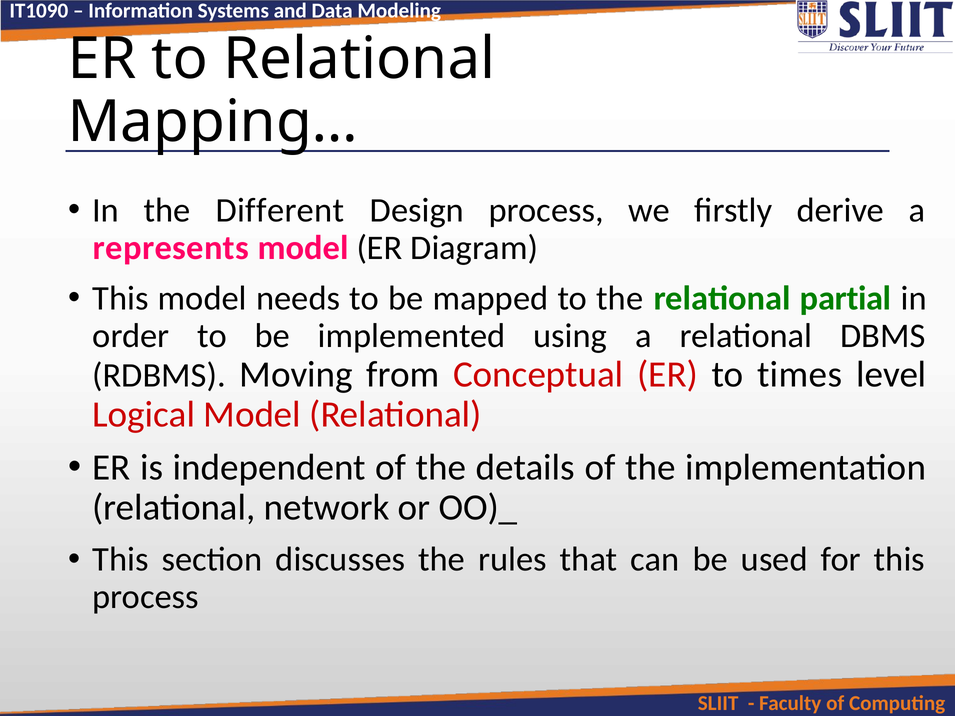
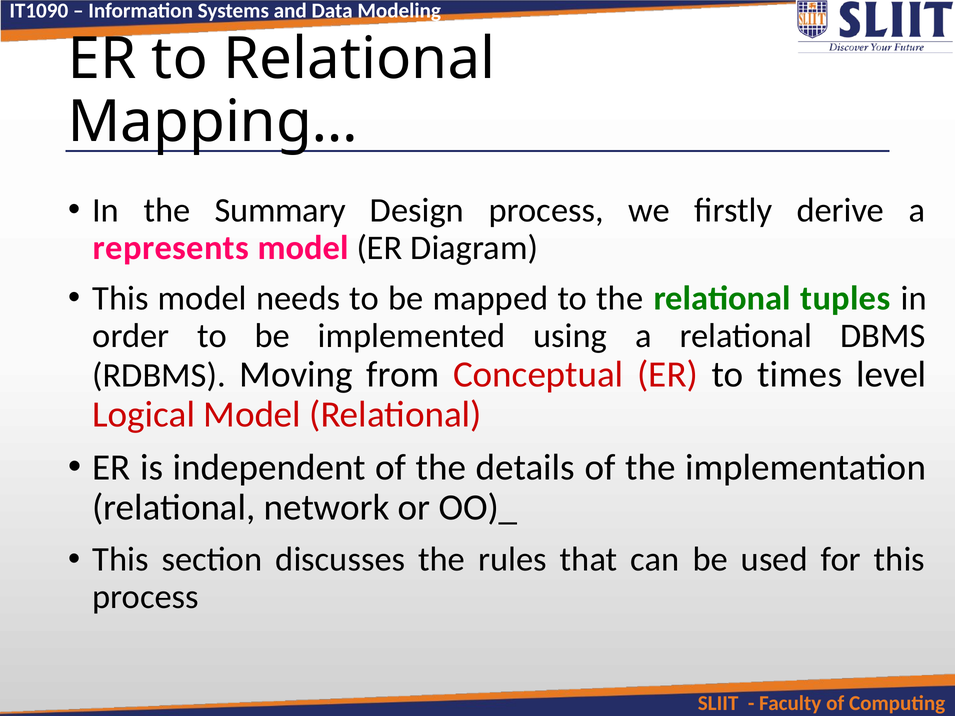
Different: Different -> Summary
partial: partial -> tuples
